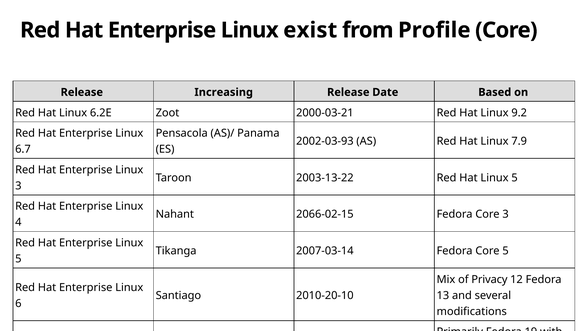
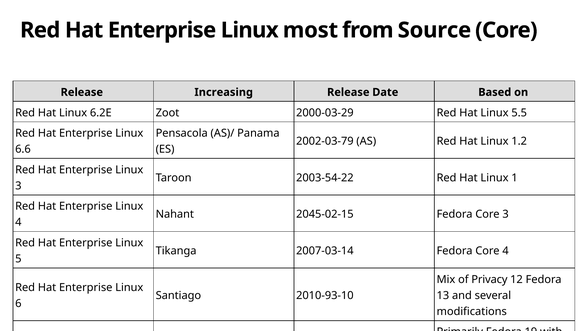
exist: exist -> most
Profile: Profile -> Source
2000-03-21: 2000-03-21 -> 2000-03-29
9.2: 9.2 -> 5.5
2002-03-93: 2002-03-93 -> 2002-03-79
7.9: 7.9 -> 1.2
6.7: 6.7 -> 6.6
2003-13-22: 2003-13-22 -> 2003-54-22
Hat Linux 5: 5 -> 1
2066-02-15: 2066-02-15 -> 2045-02-15
Core 5: 5 -> 4
2010-20-10: 2010-20-10 -> 2010-93-10
